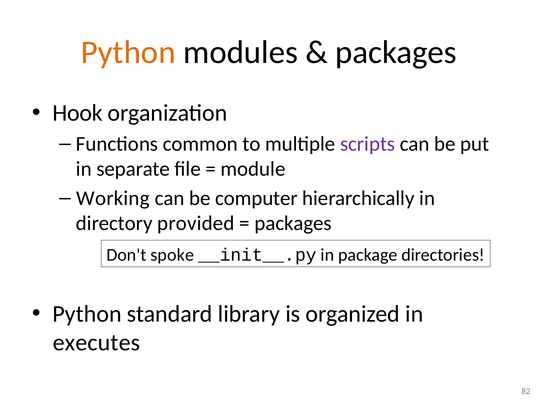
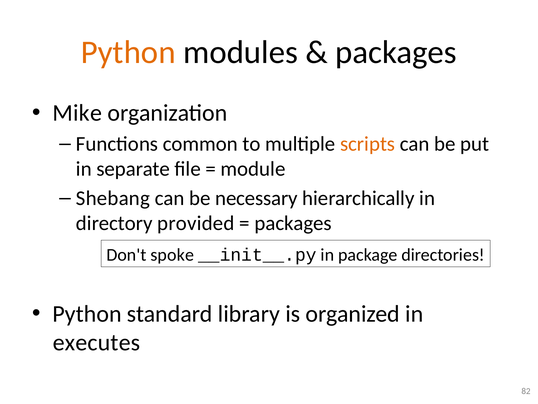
Hook: Hook -> Mike
scripts colour: purple -> orange
Working: Working -> Shebang
computer: computer -> necessary
